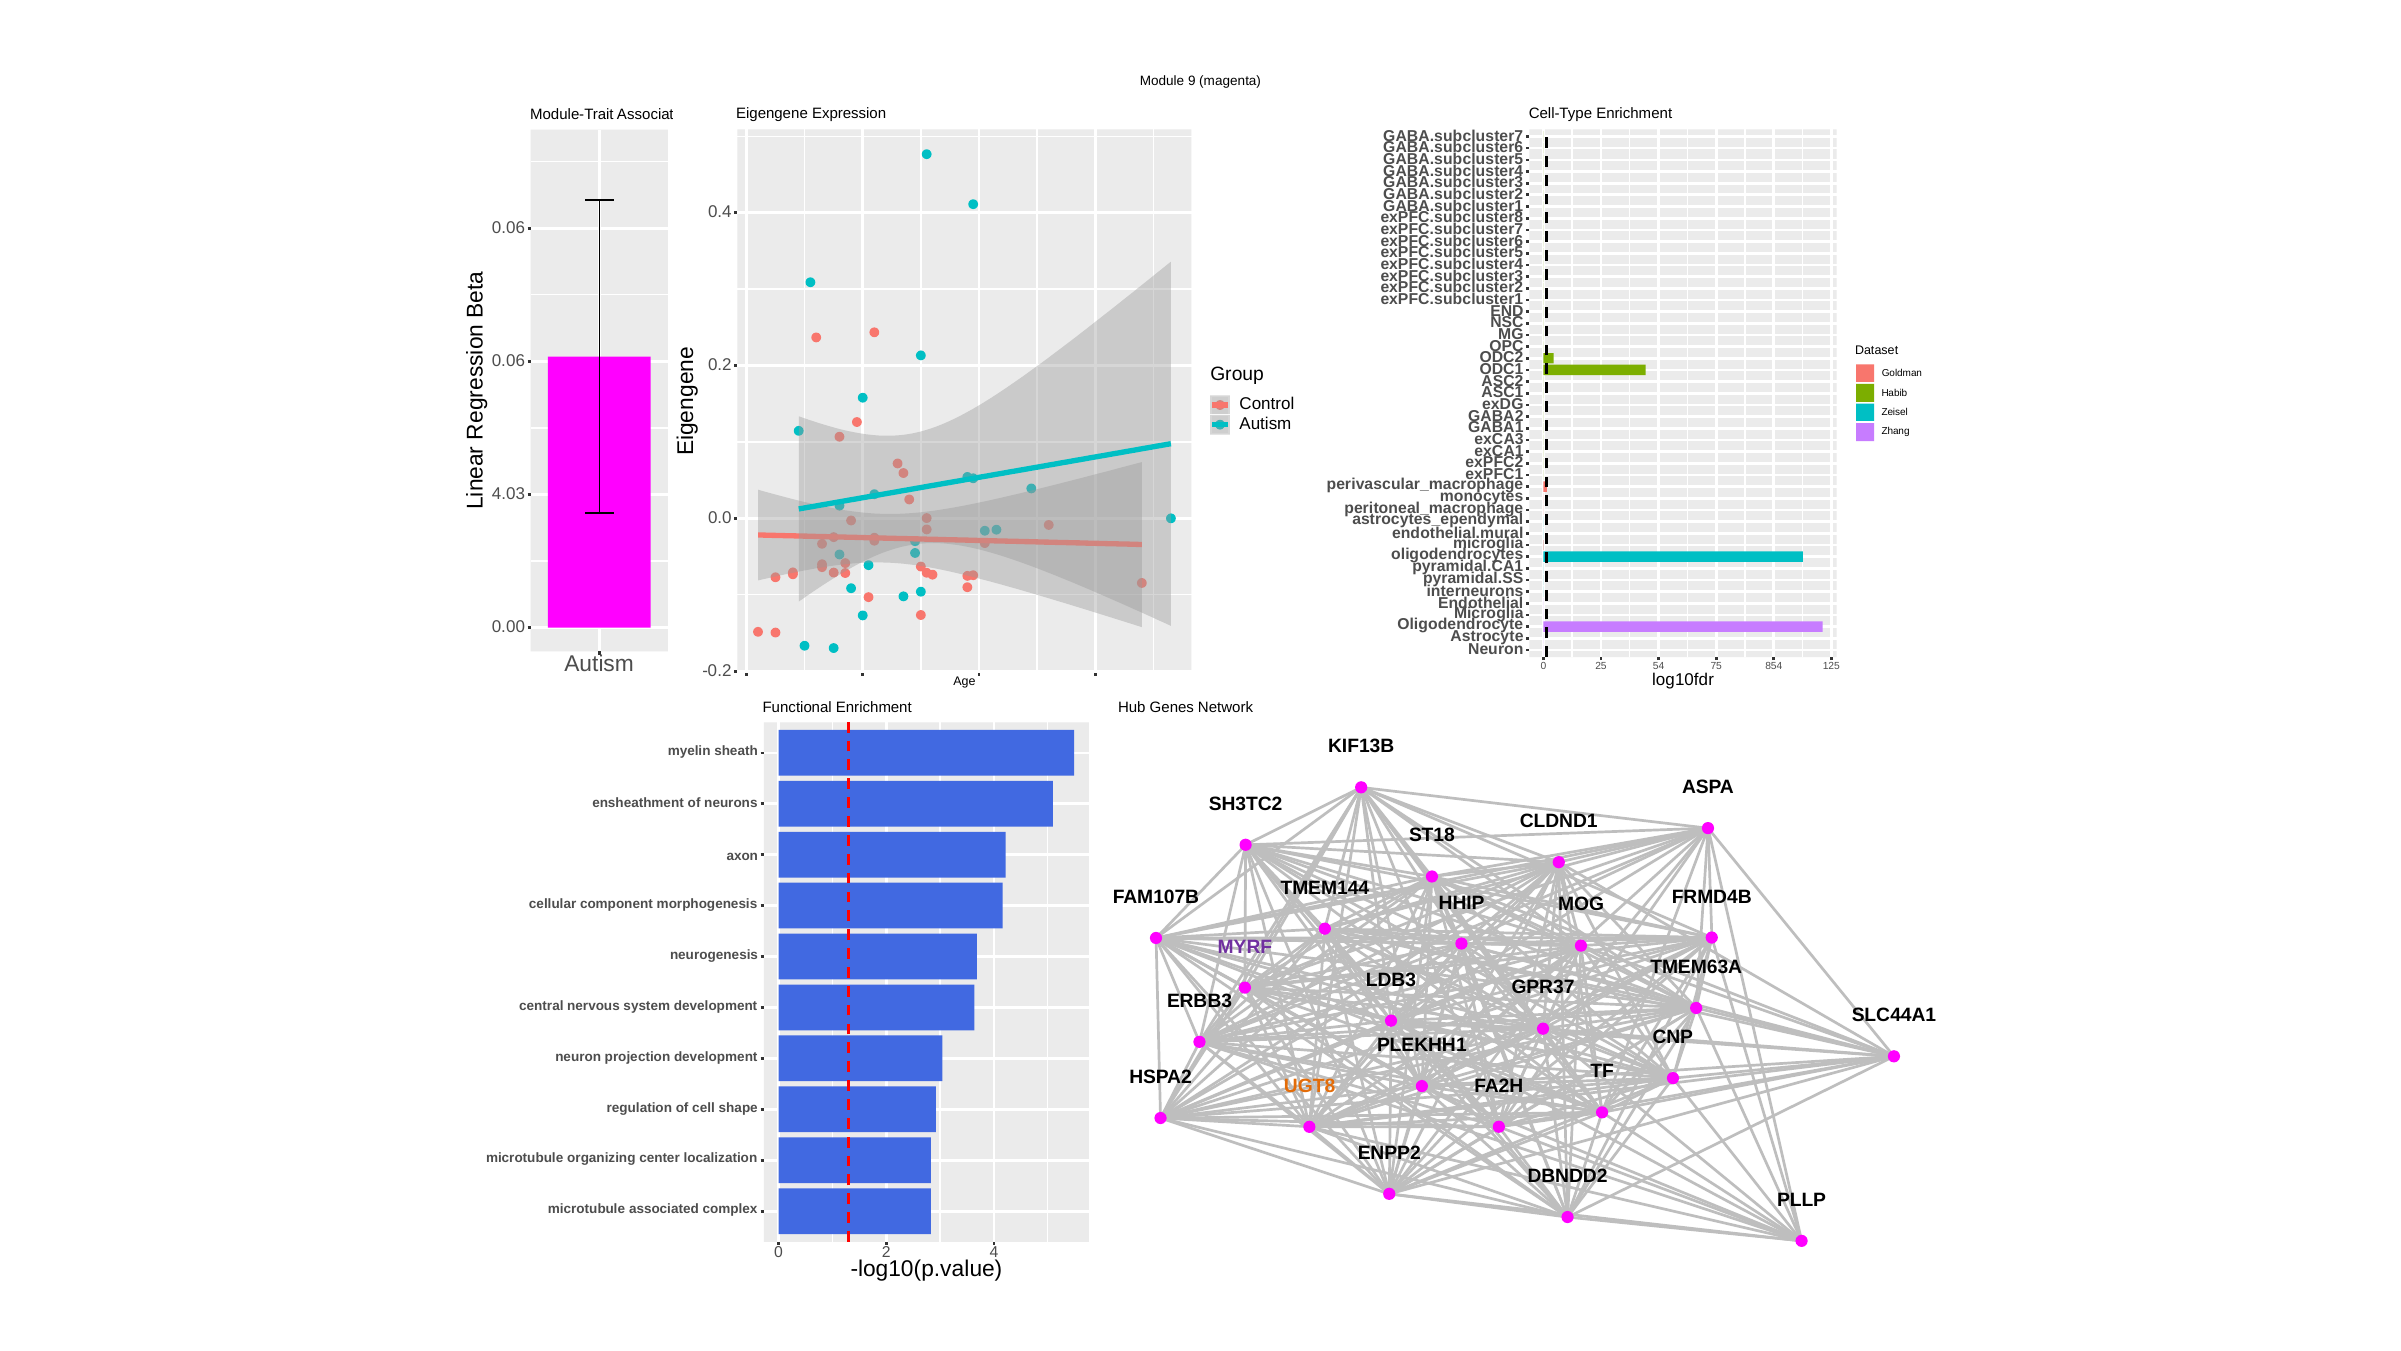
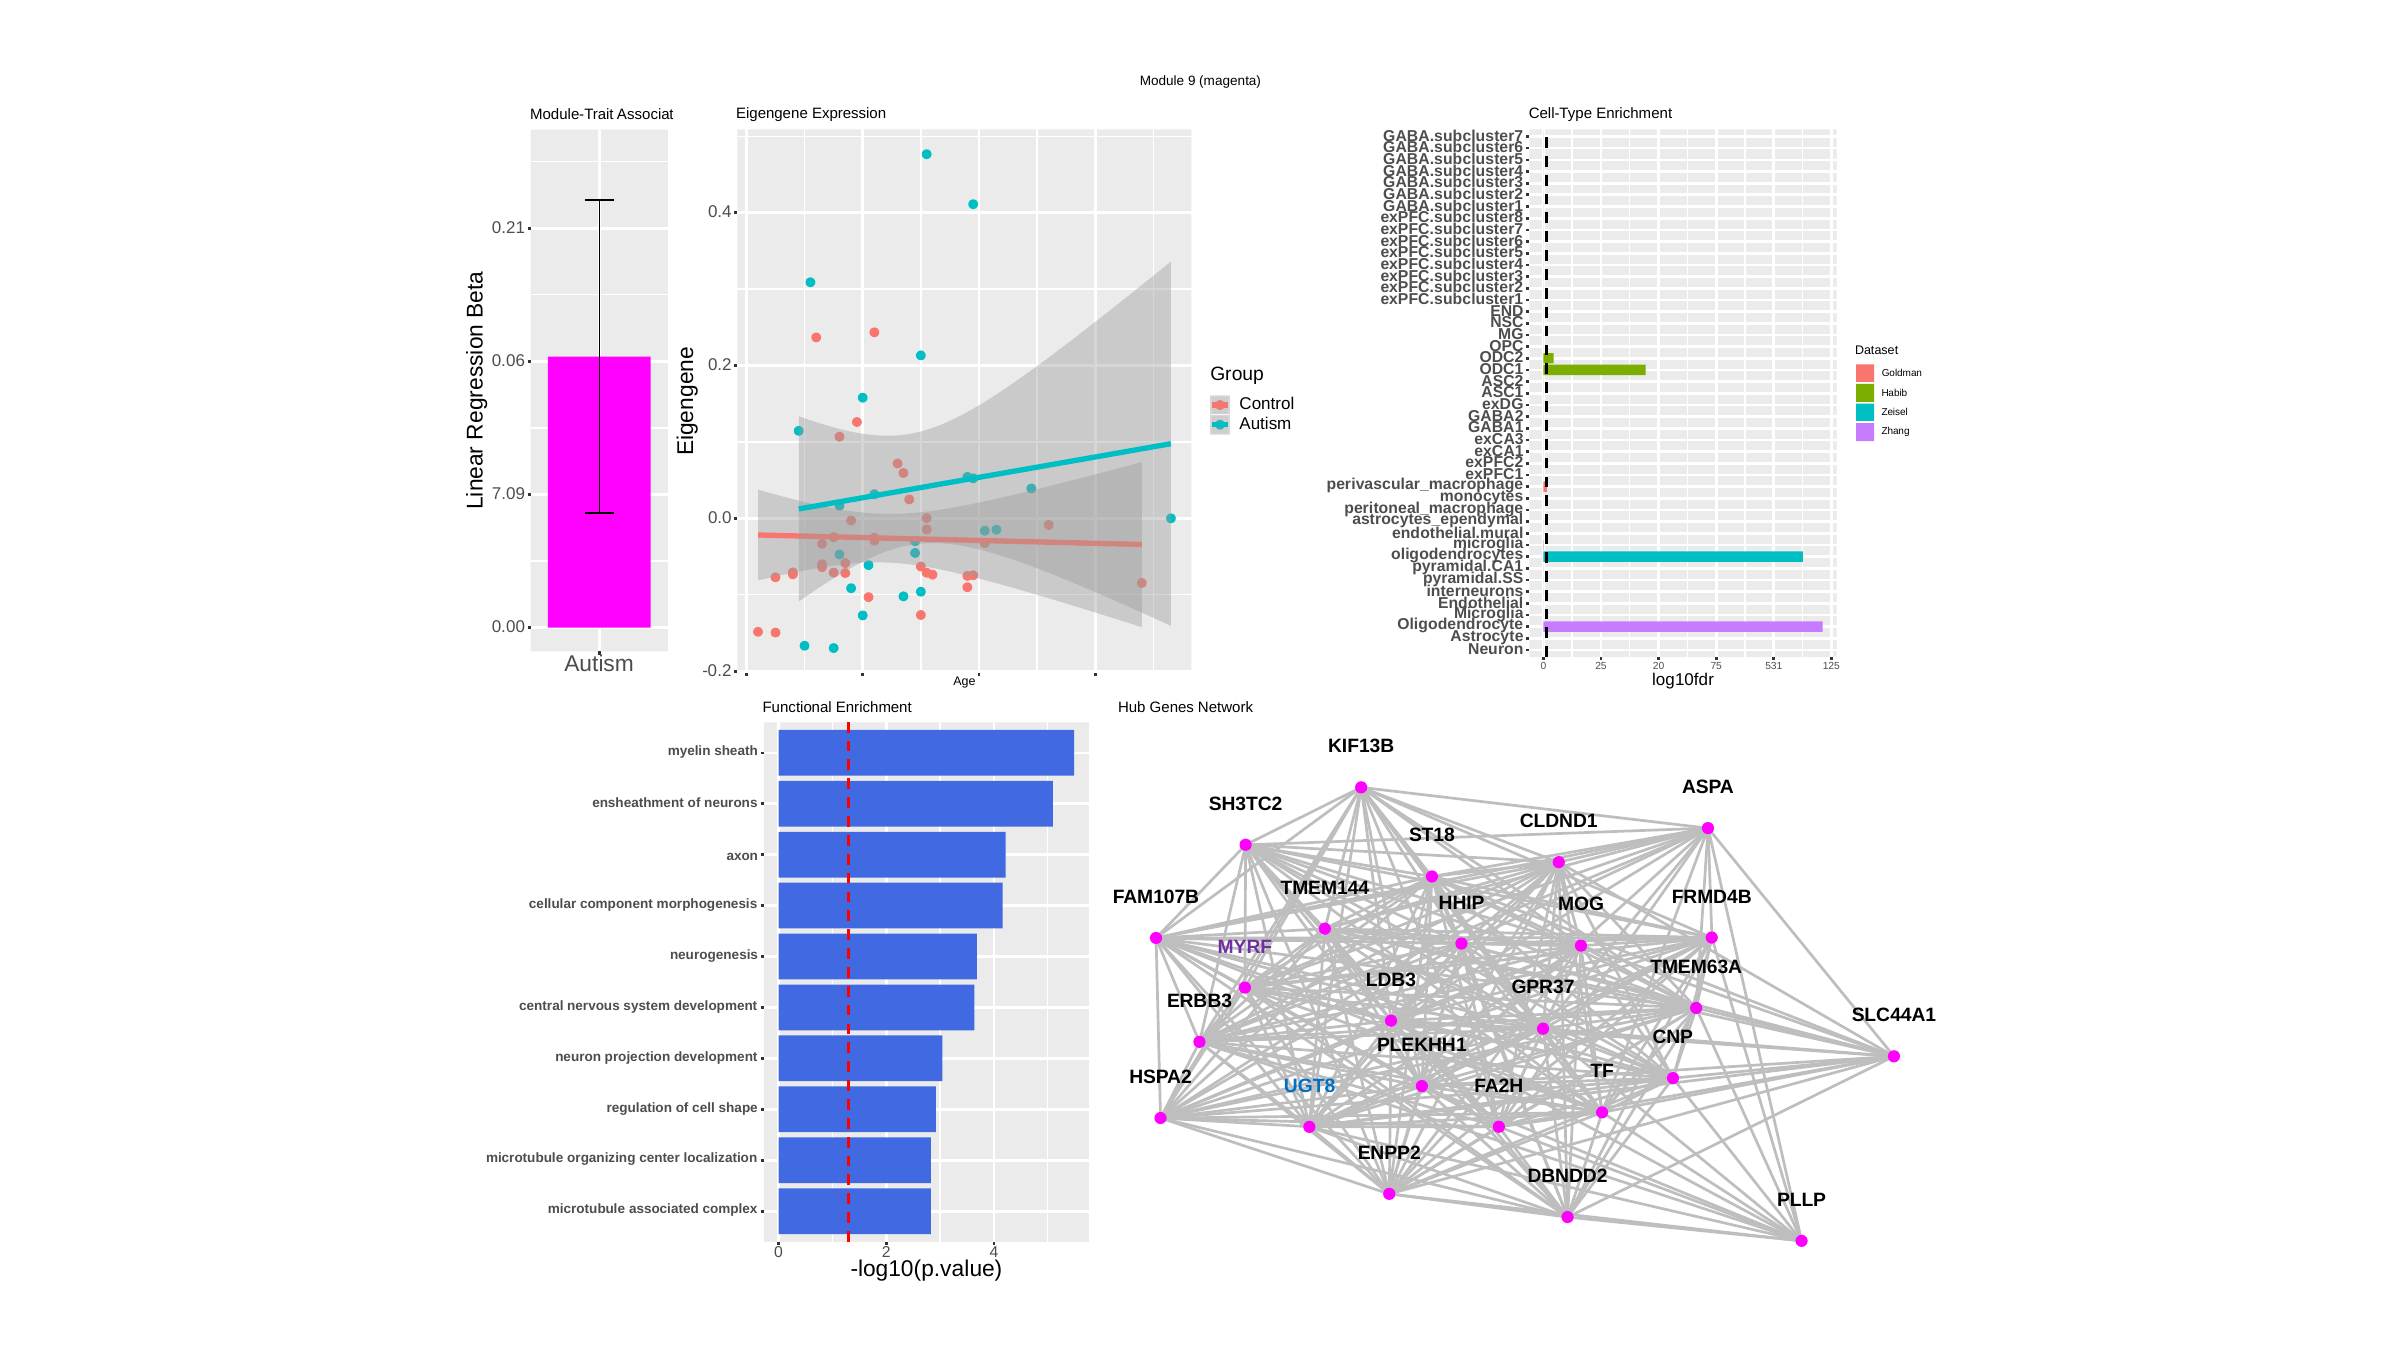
0.06 at (508, 228): 0.06 -> 0.21
4.03: 4.03 -> 7.09
54: 54 -> 20
854: 854 -> 531
UGT8 colour: orange -> blue
